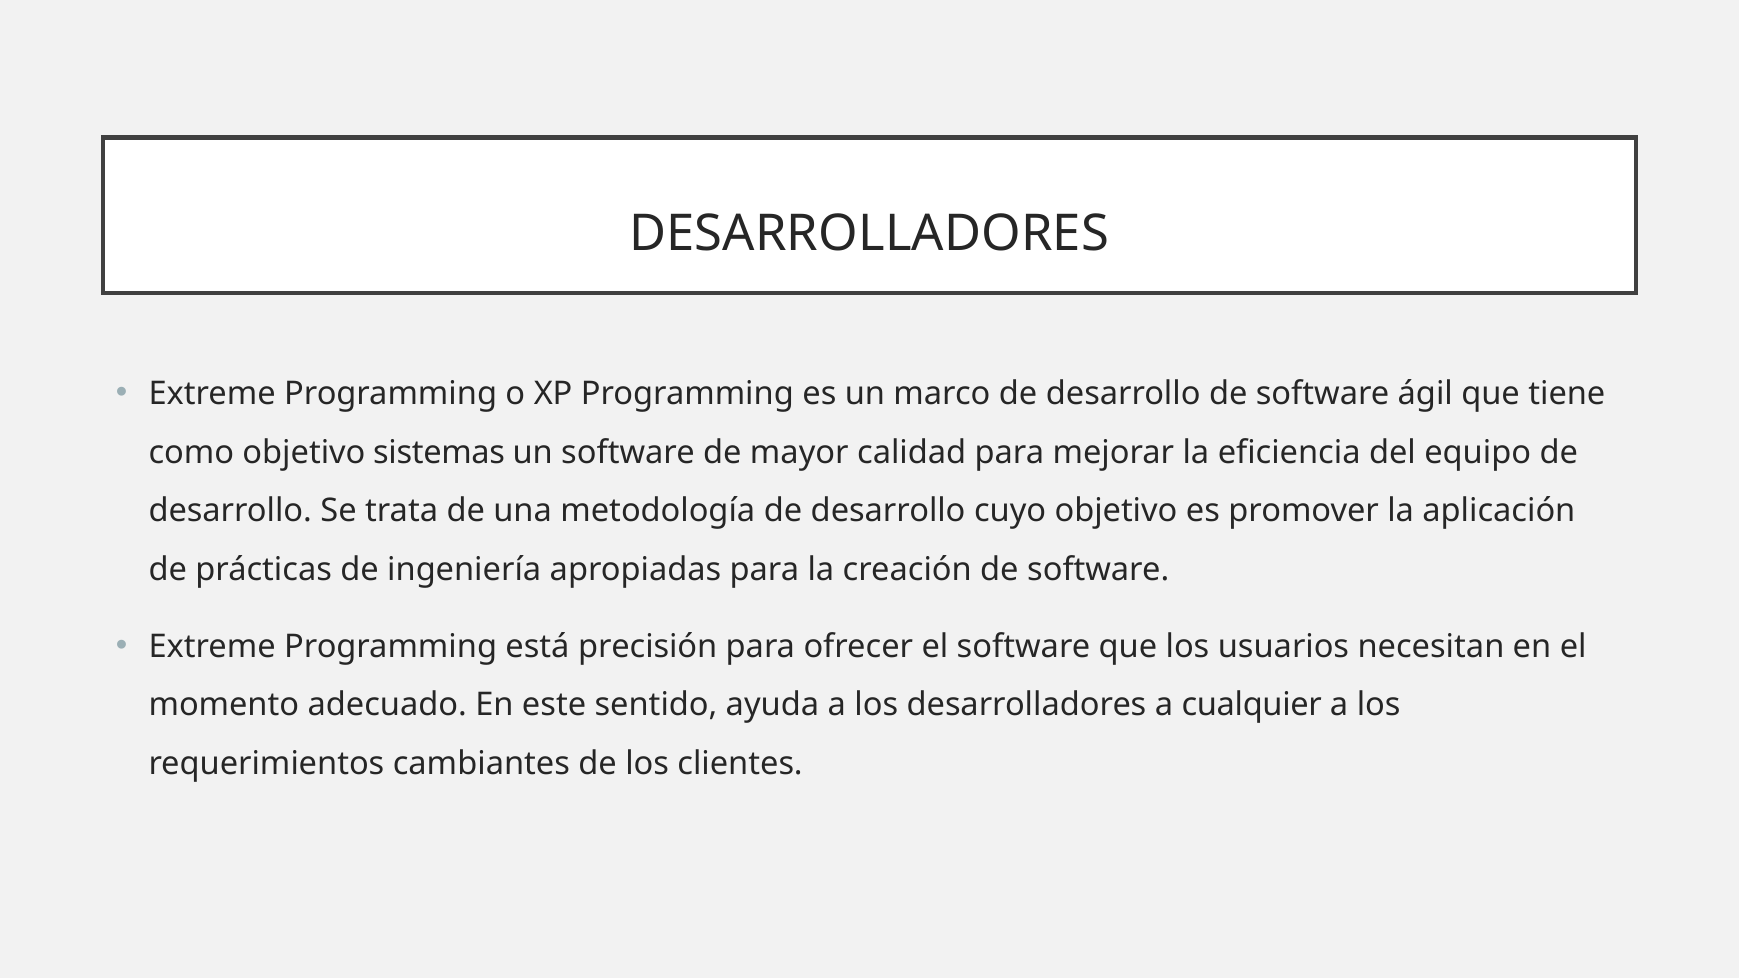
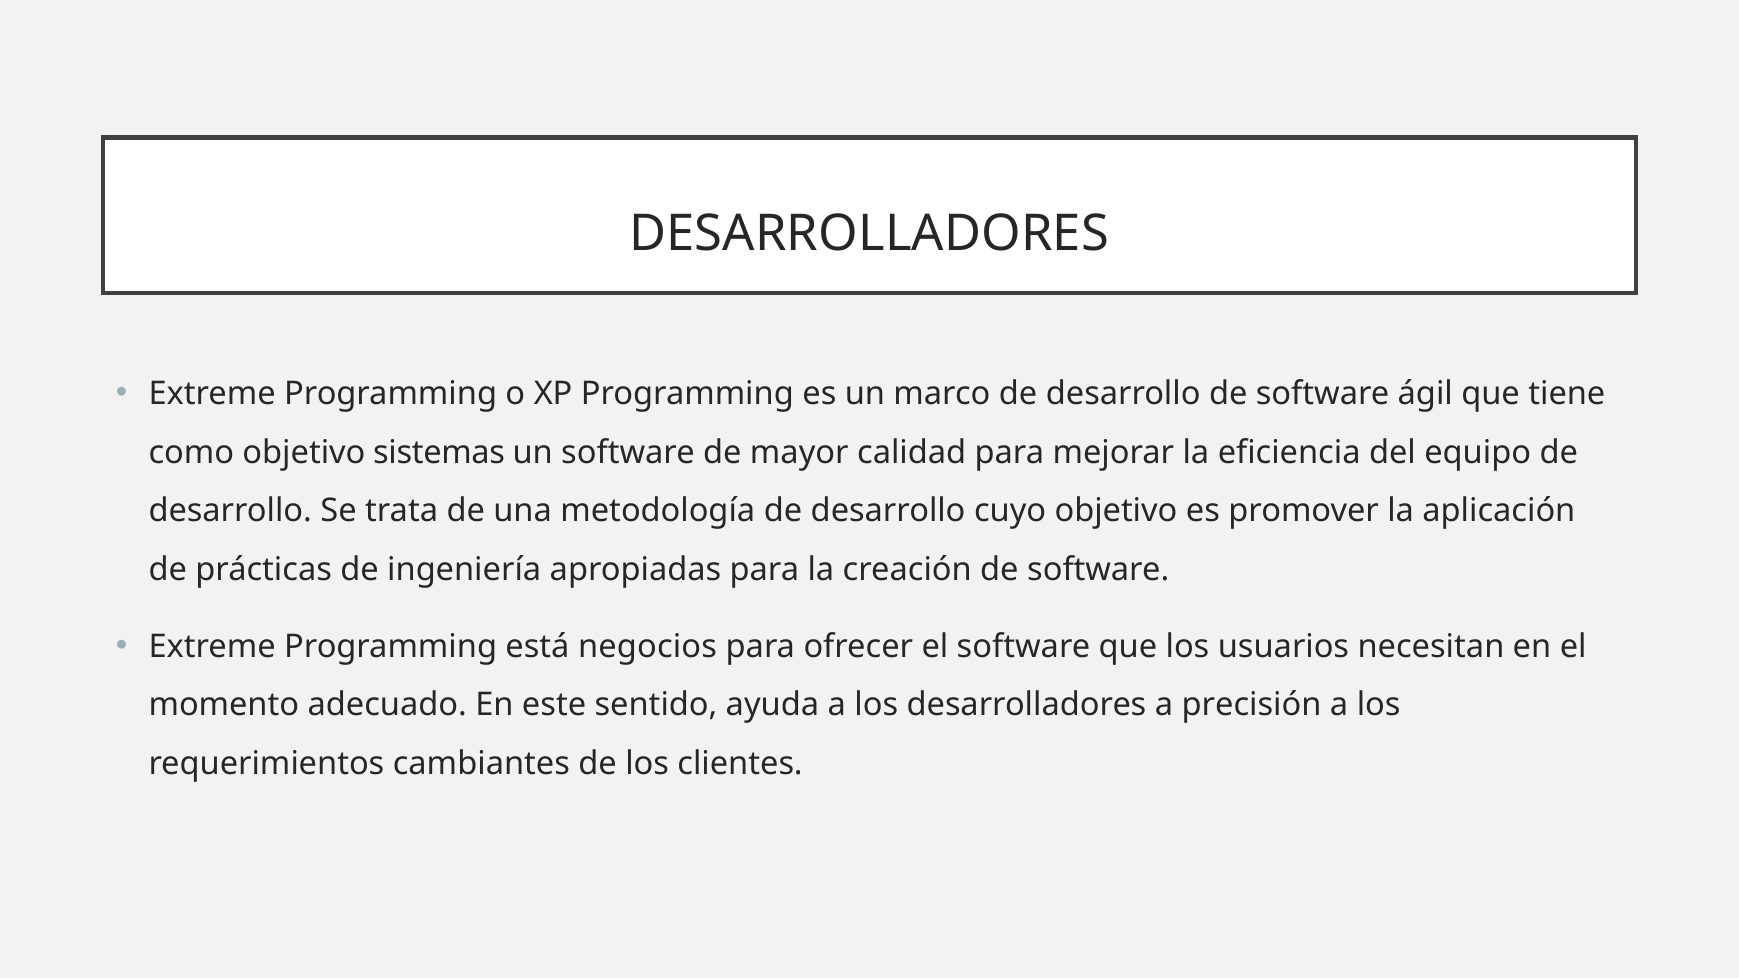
precisión: precisión -> negocios
cualquier: cualquier -> precisión
